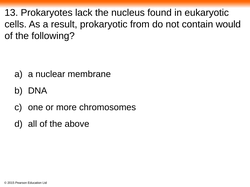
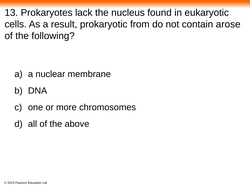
would: would -> arose
